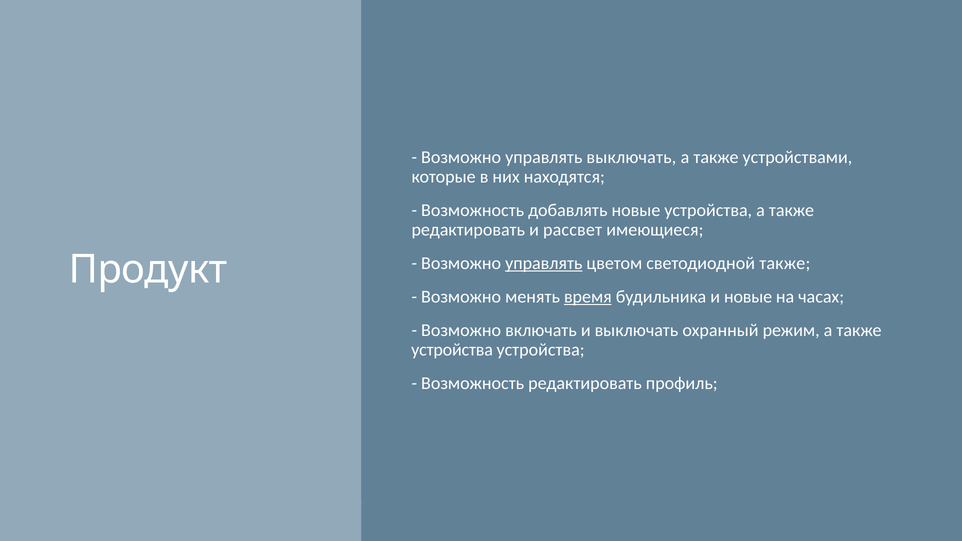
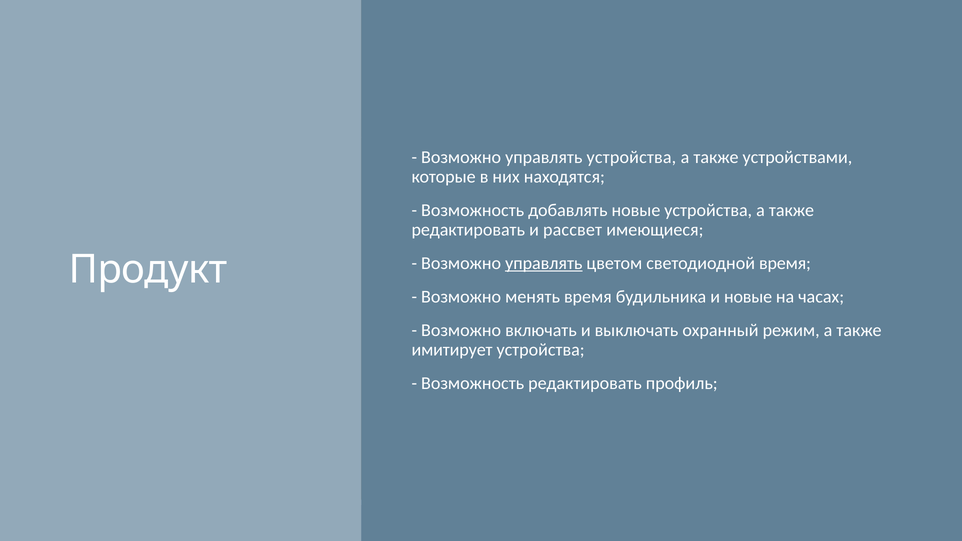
управлять выключать: выключать -> устройства
светодиодной также: также -> время
время at (588, 297) underline: present -> none
устройства at (452, 350): устройства -> имитирует
